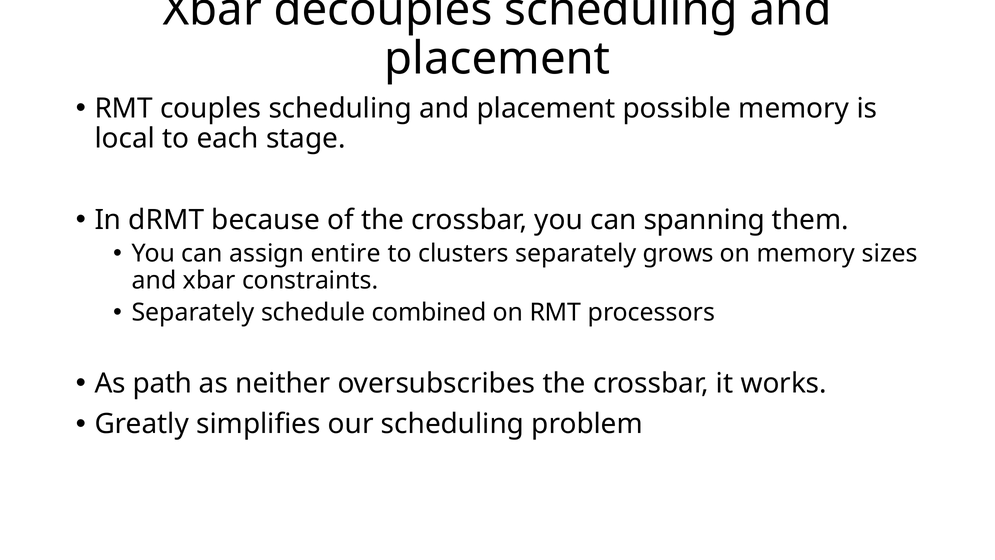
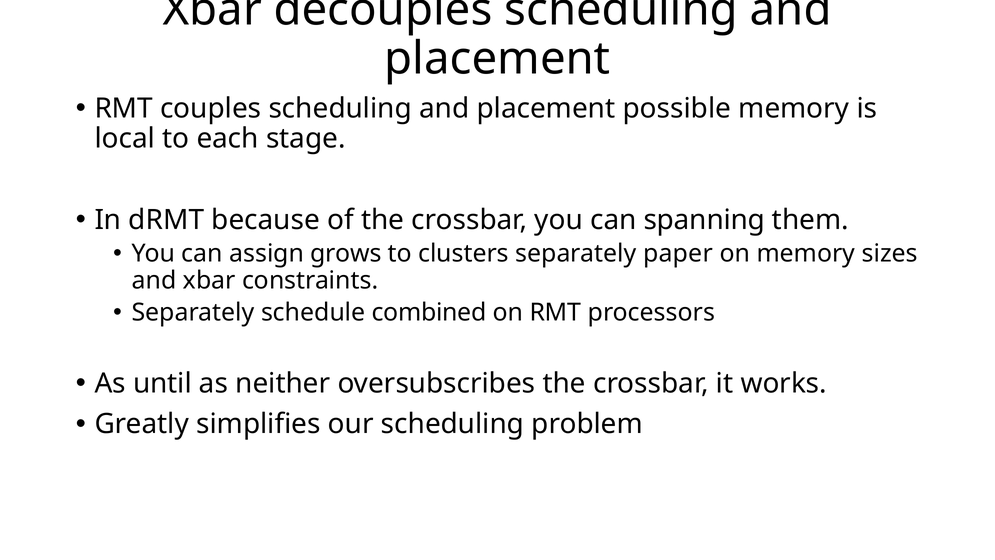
entire: entire -> grows
grows: grows -> paper
path: path -> until
